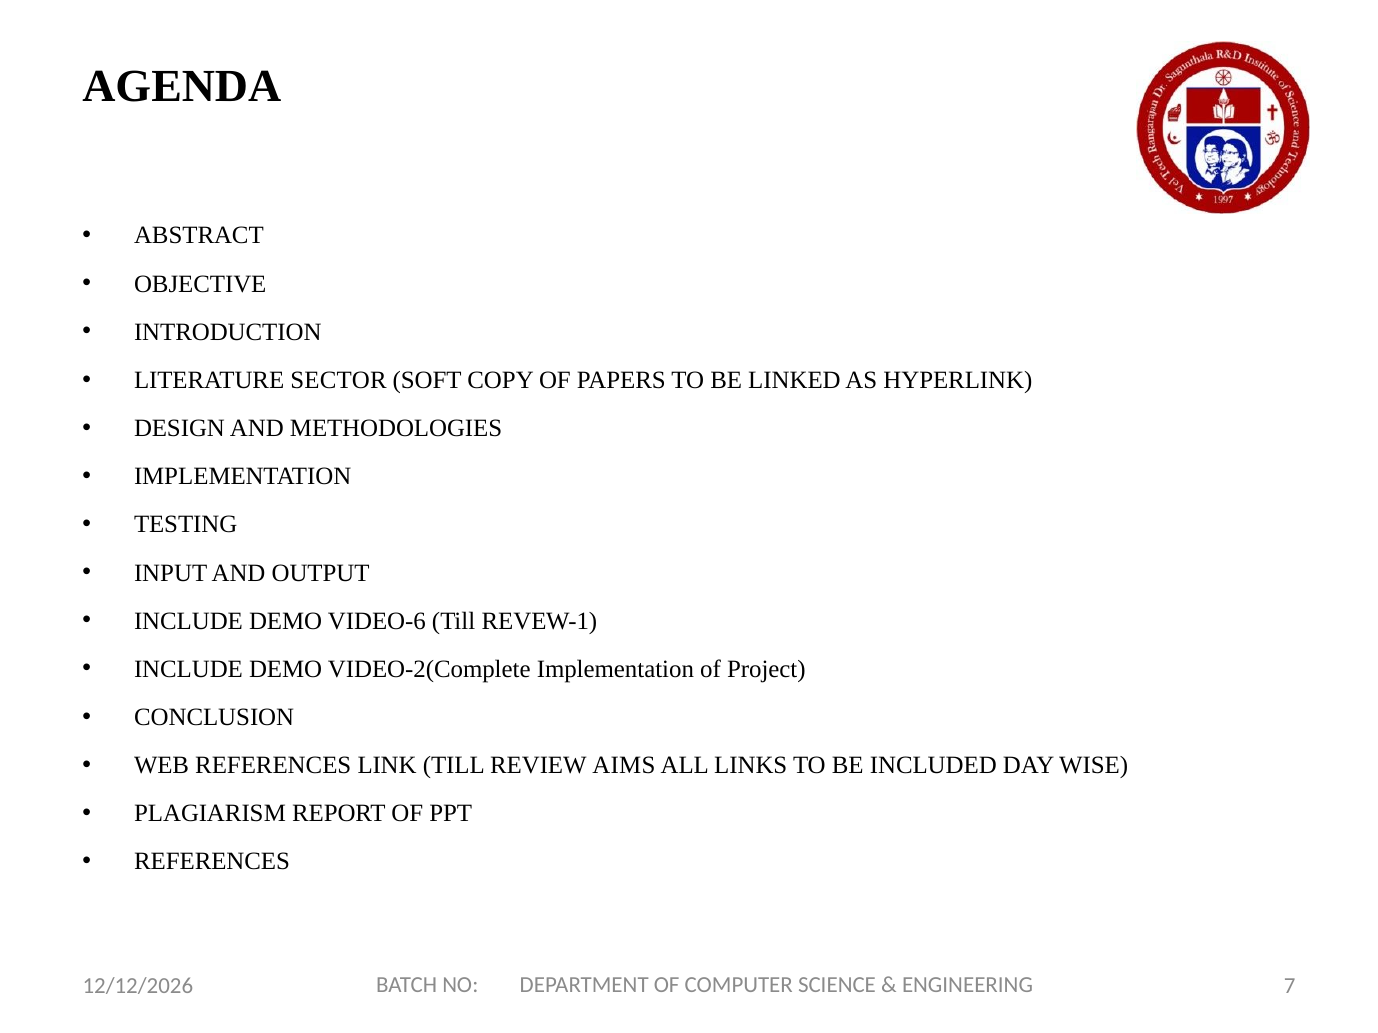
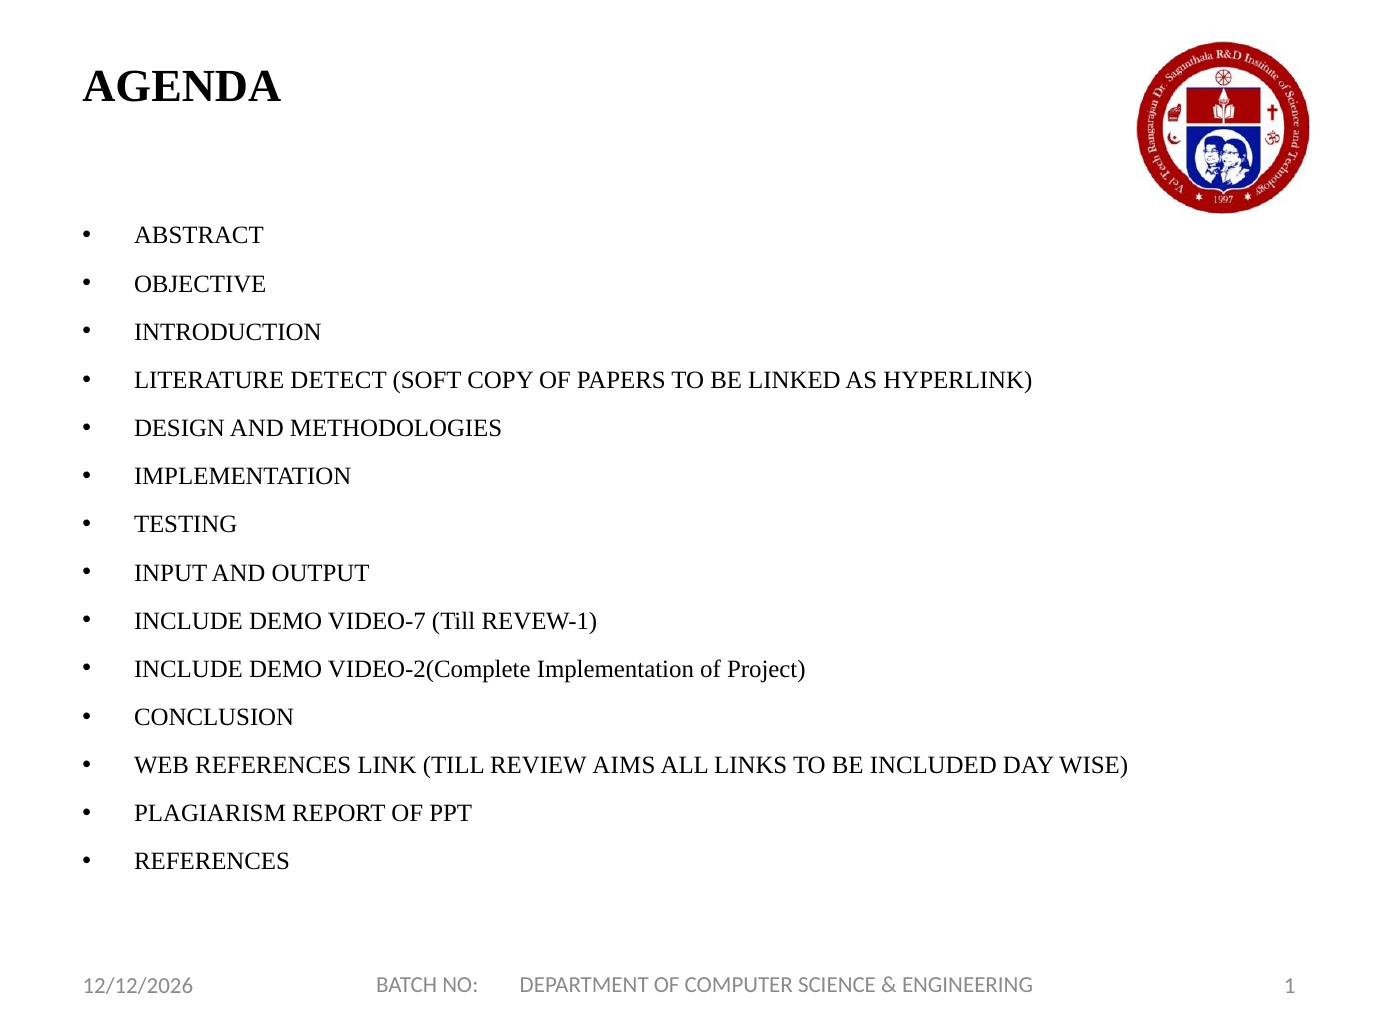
SECTOR: SECTOR -> DETECT
VIDEO-6: VIDEO-6 -> VIDEO-7
7: 7 -> 1
